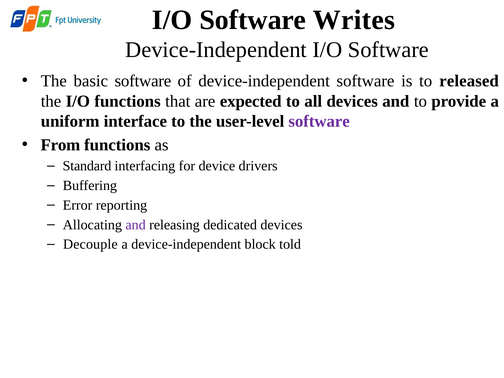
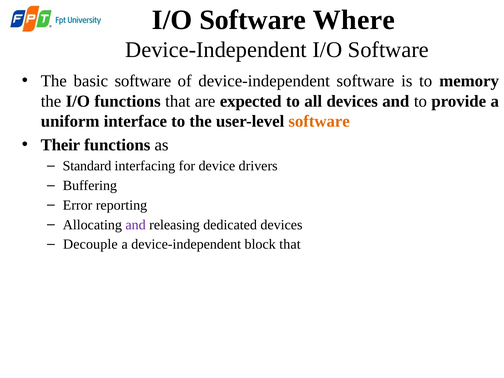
Writes: Writes -> Where
released: released -> memory
software at (319, 121) colour: purple -> orange
From: From -> Their
block told: told -> that
